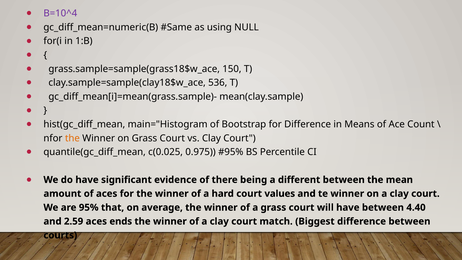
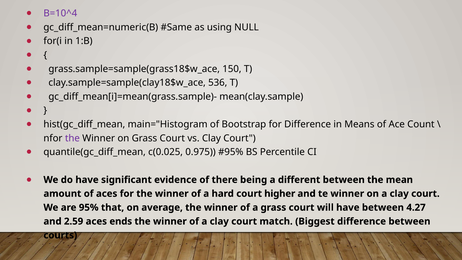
the at (72, 138) colour: orange -> purple
values: values -> higher
4.40: 4.40 -> 4.27
